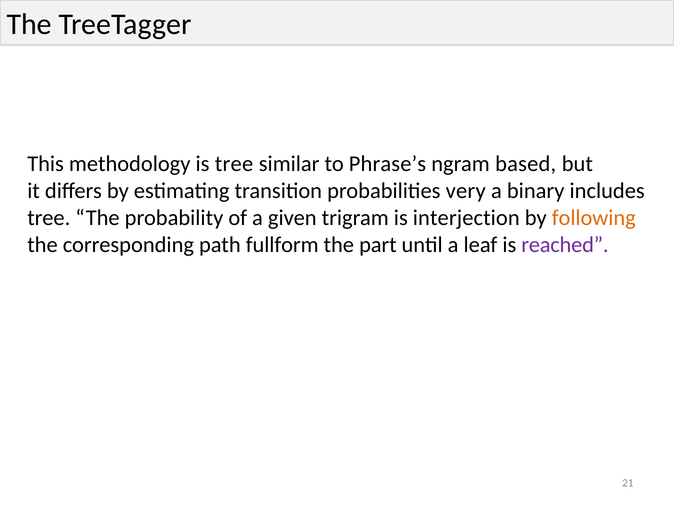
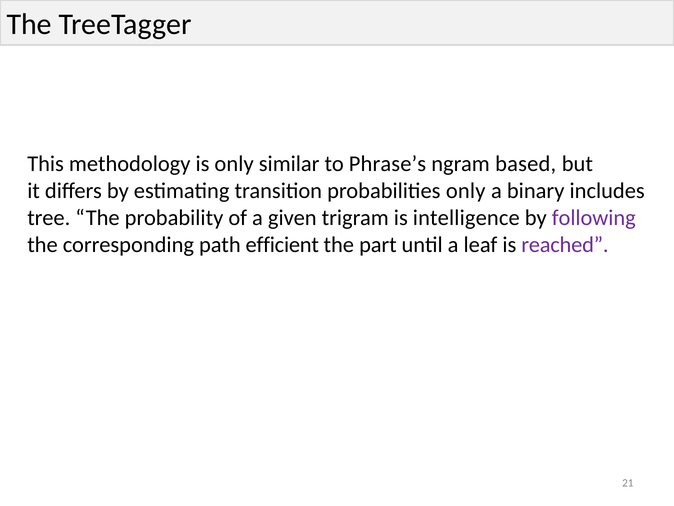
is tree: tree -> only
probabilities very: very -> only
interjection: interjection -> intelligence
following colour: orange -> purple
fullform: fullform -> efficient
